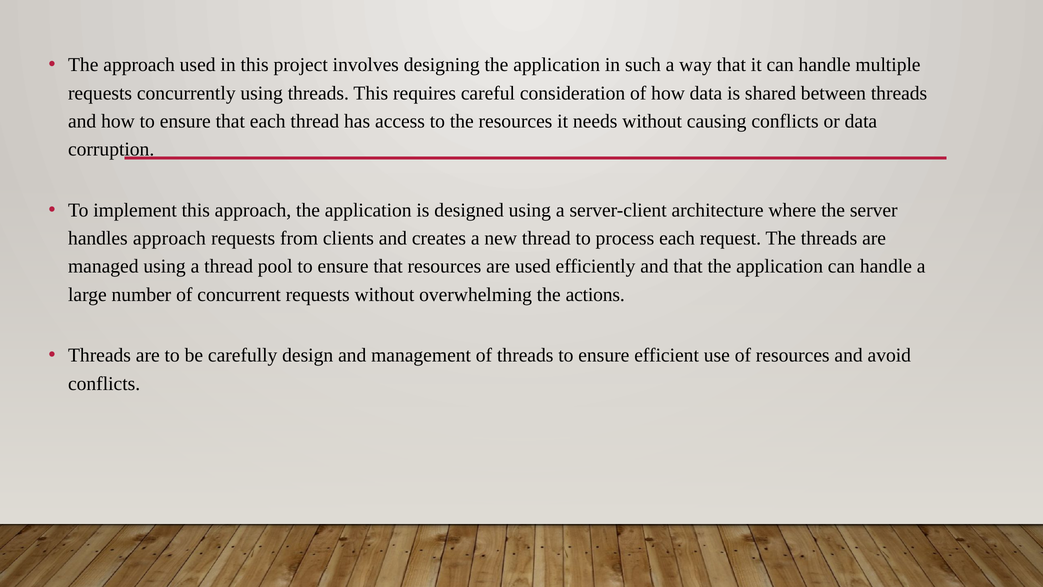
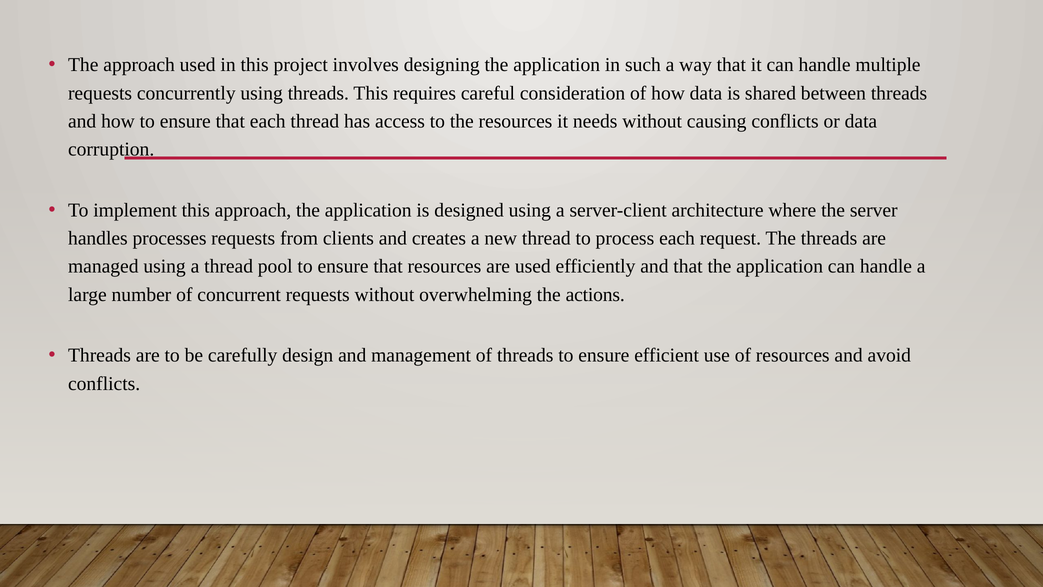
handles approach: approach -> processes
